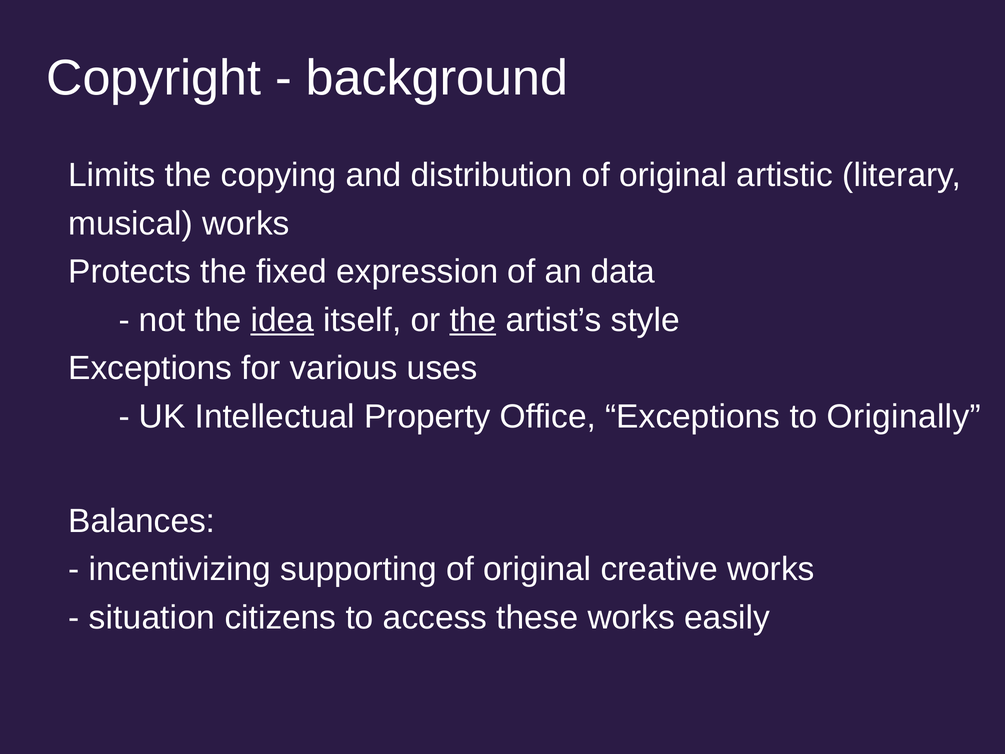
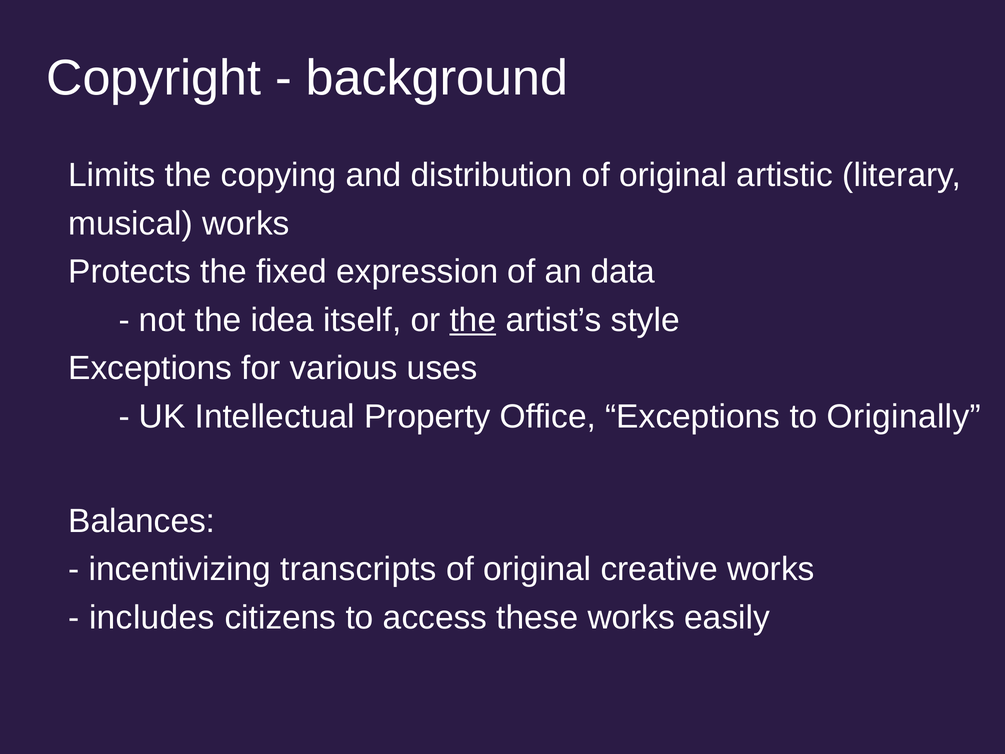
idea underline: present -> none
supporting: supporting -> transcripts
situation: situation -> includes
